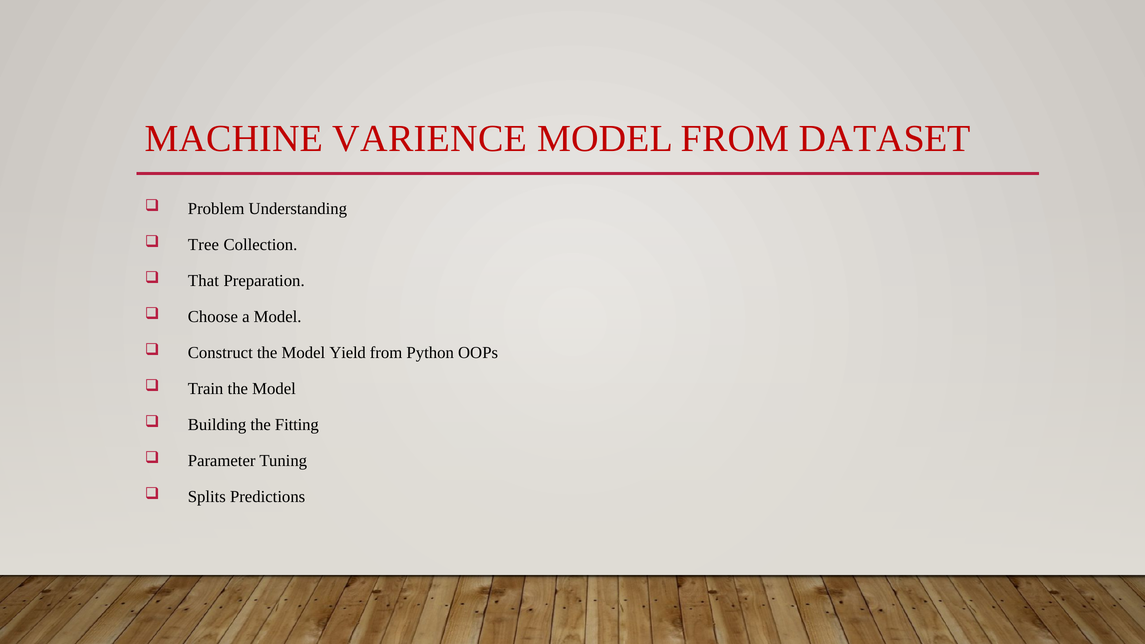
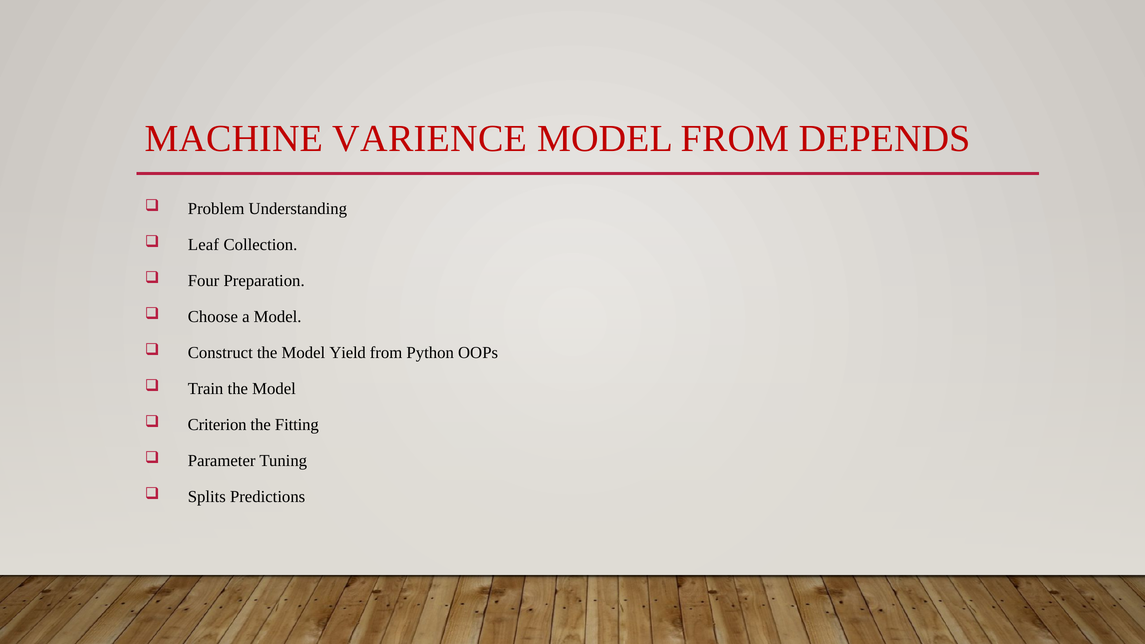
DATASET: DATASET -> DEPENDS
Tree: Tree -> Leaf
That: That -> Four
Building: Building -> Criterion
